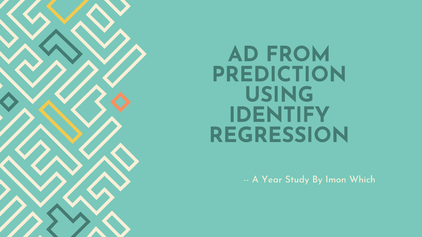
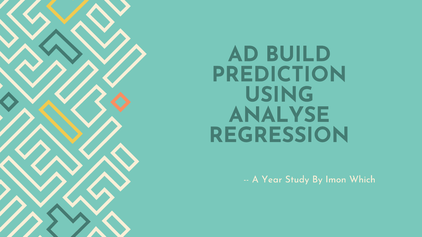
FROM: FROM -> BUILD
IDENTIFY: IDENTIFY -> ANALYSE
